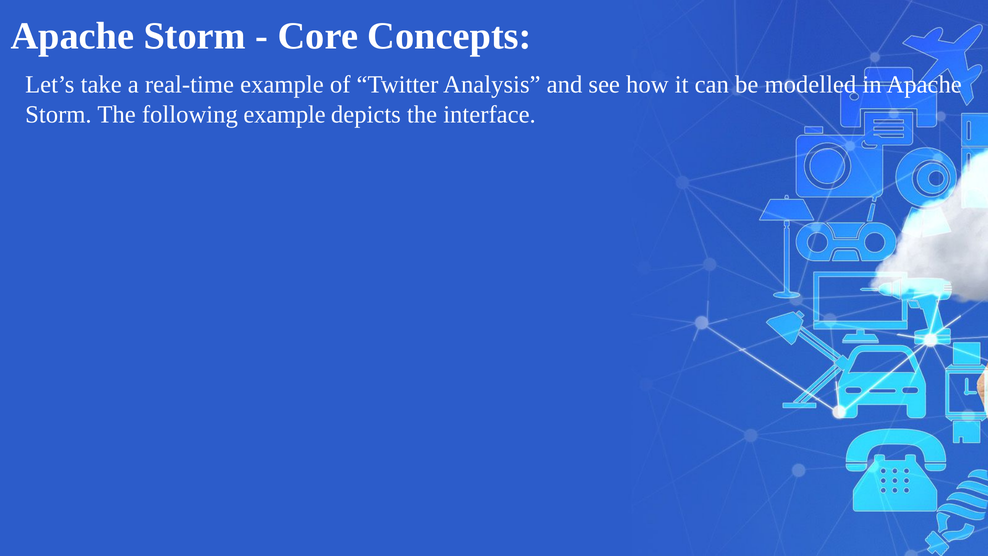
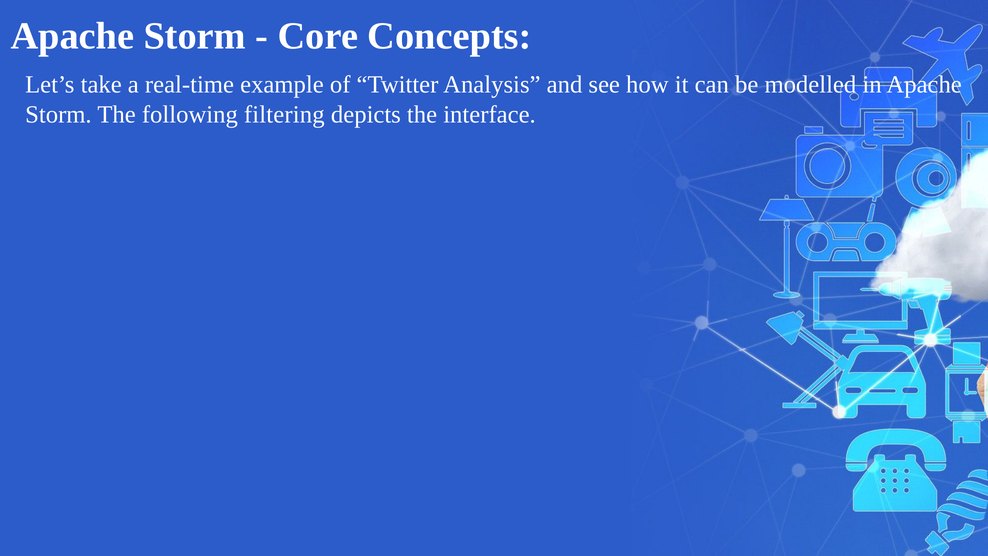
following example: example -> filtering
